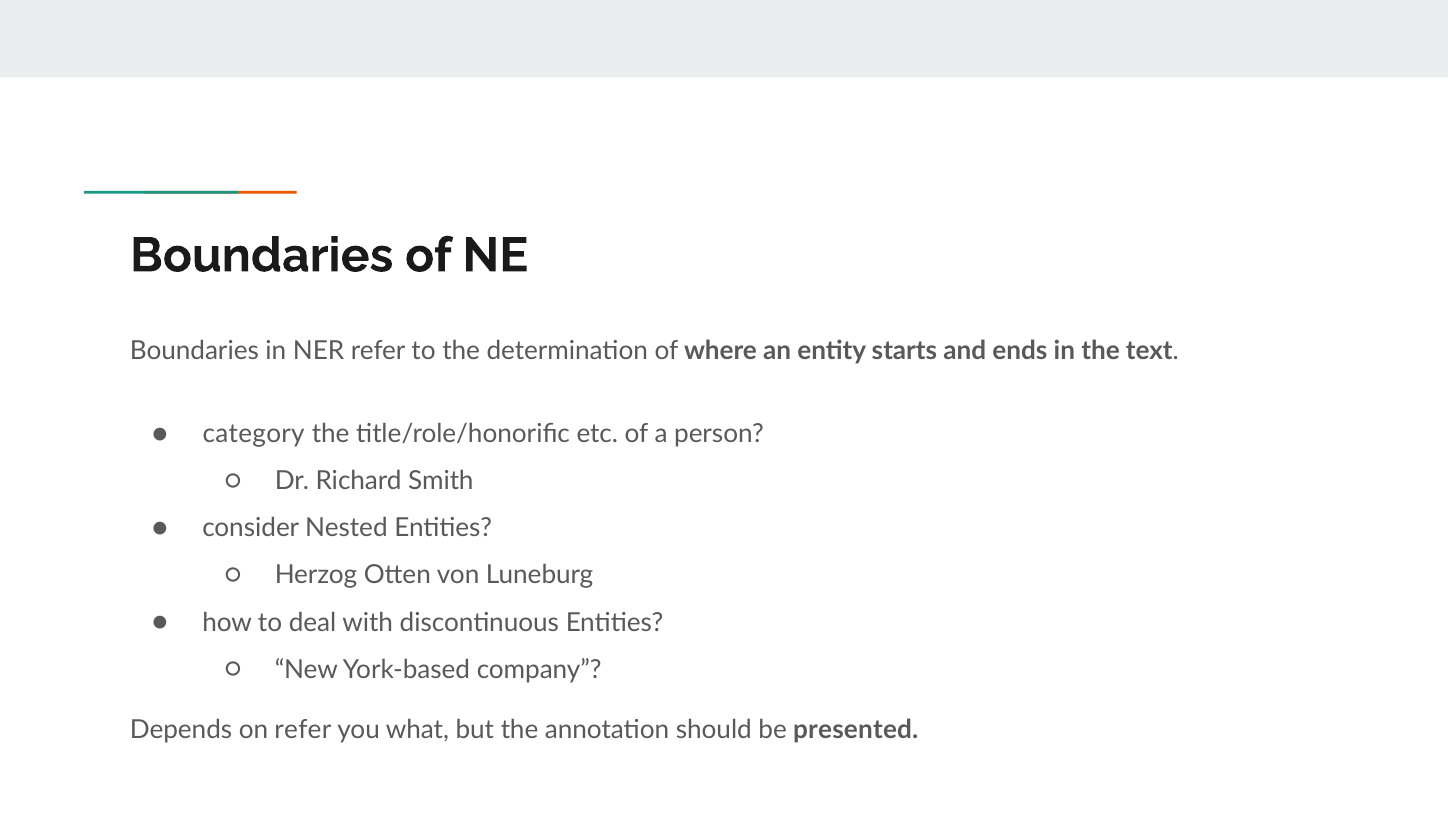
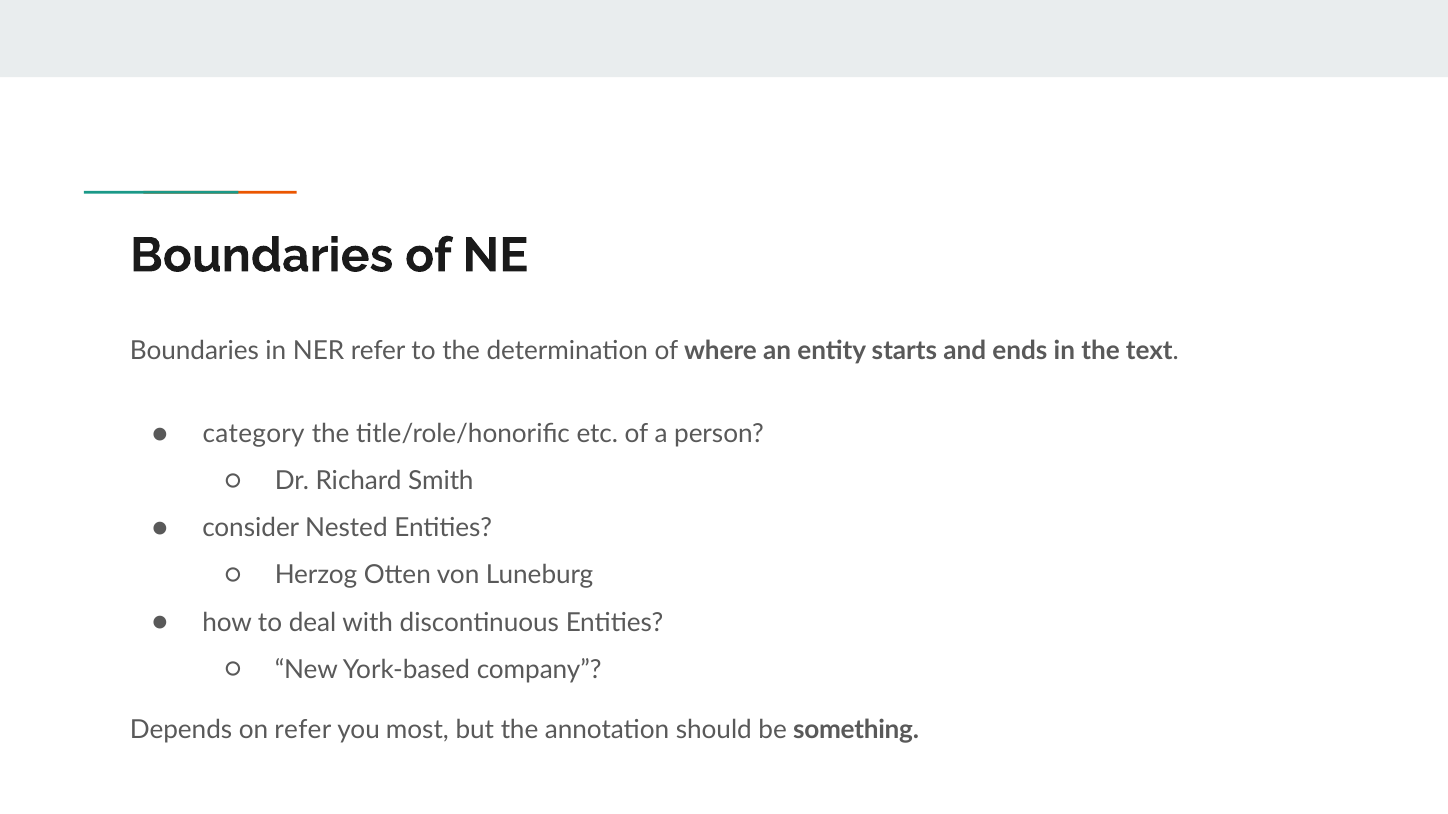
what: what -> most
presented: presented -> something
